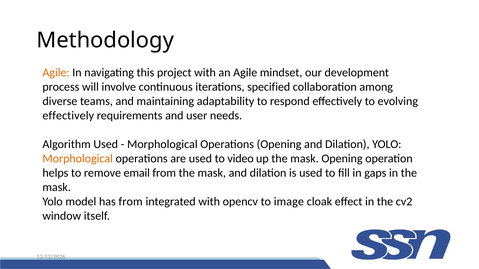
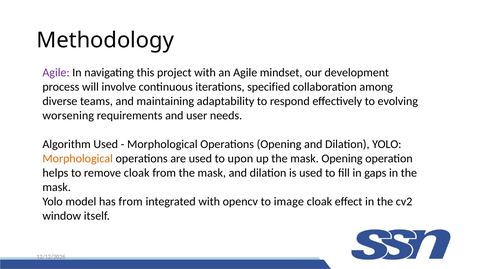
Agile at (56, 73) colour: orange -> purple
effectively at (68, 116): effectively -> worsening
video: video -> upon
remove email: email -> cloak
